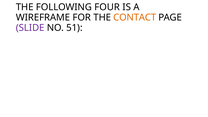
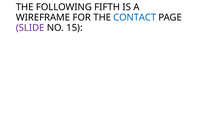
FOUR: FOUR -> FIFTH
CONTACT colour: orange -> blue
51: 51 -> 15
